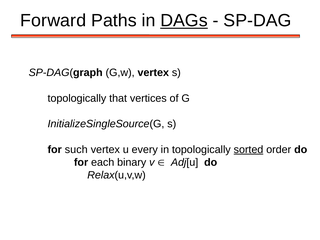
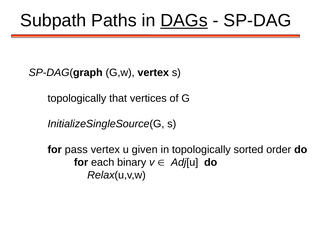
Forward: Forward -> Subpath
such: such -> pass
every: every -> given
sorted underline: present -> none
